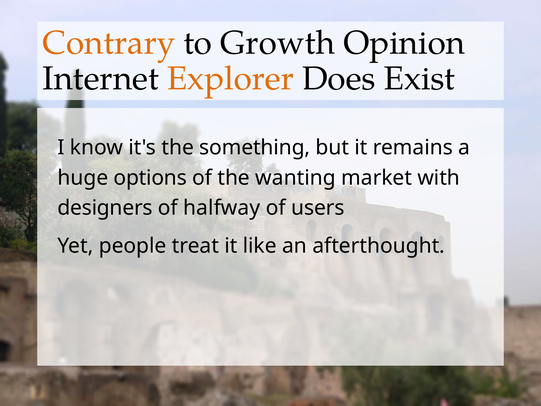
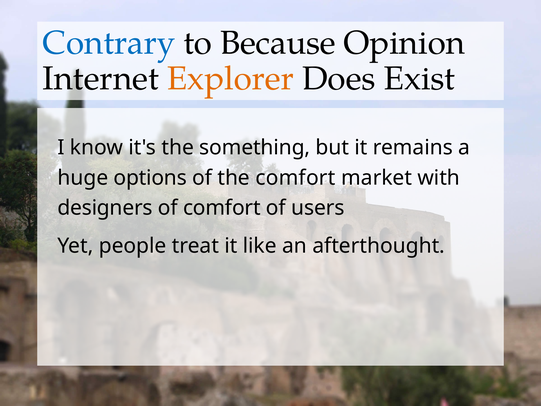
Contrary colour: orange -> blue
Growth: Growth -> Because
the wanting: wanting -> comfort
of halfway: halfway -> comfort
